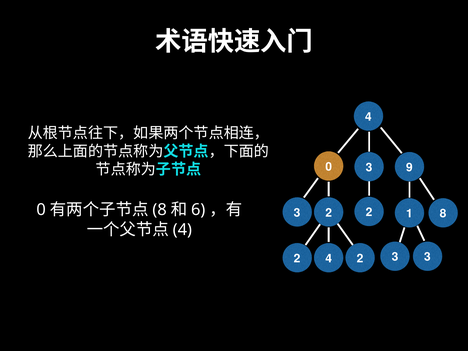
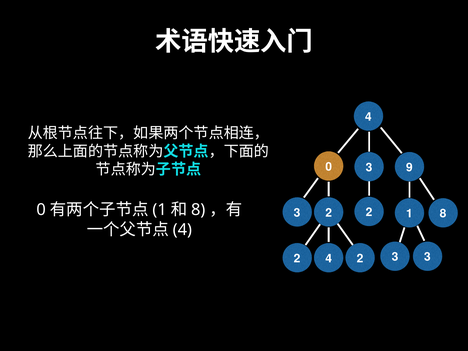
8 at (160, 210): 8 -> 1
6 at (198, 210): 6 -> 8
